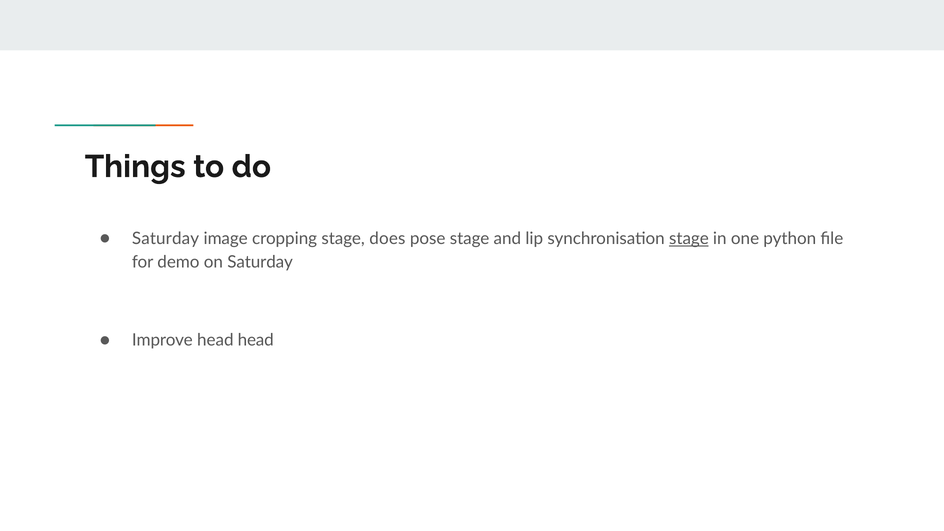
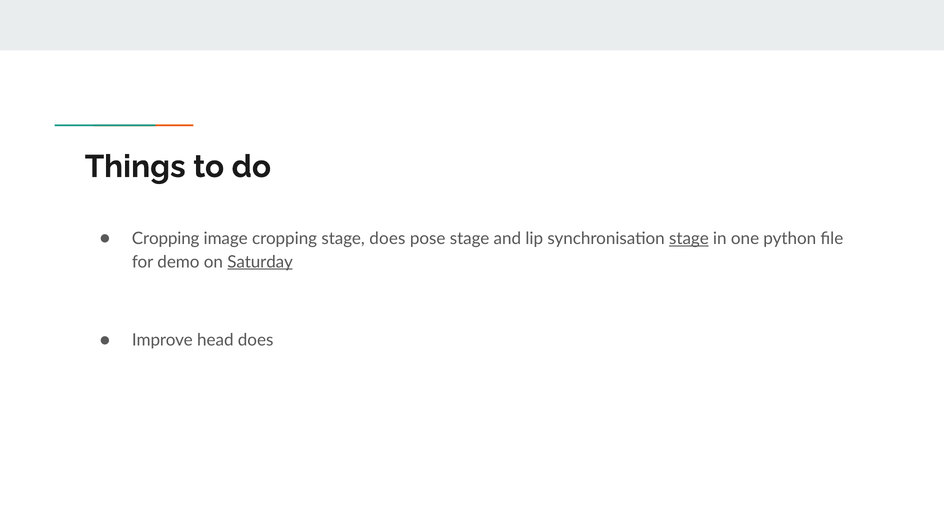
Saturday at (165, 238): Saturday -> Cropping
Saturday at (260, 262) underline: none -> present
head head: head -> does
